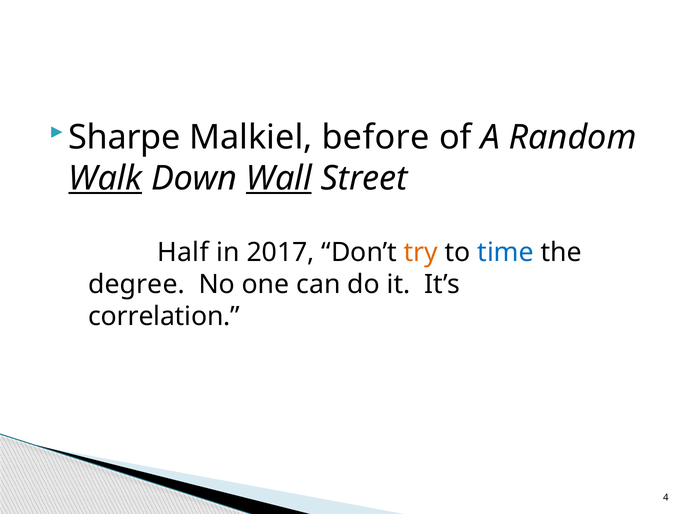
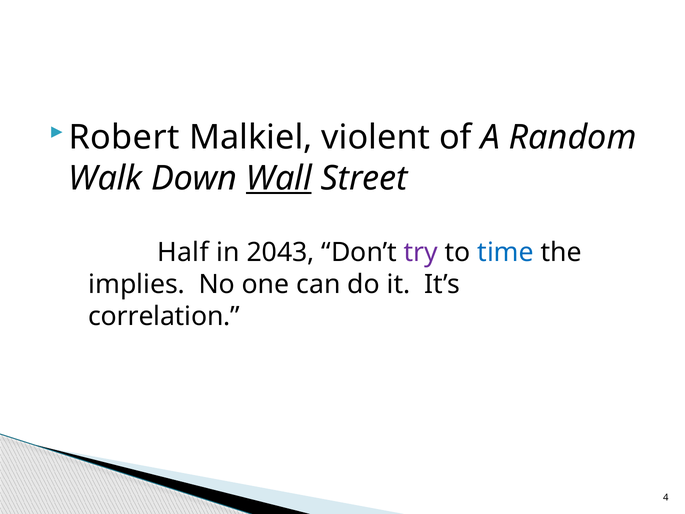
Sharpe: Sharpe -> Robert
before: before -> violent
Walk underline: present -> none
2017: 2017 -> 2043
try colour: orange -> purple
degree: degree -> implies
